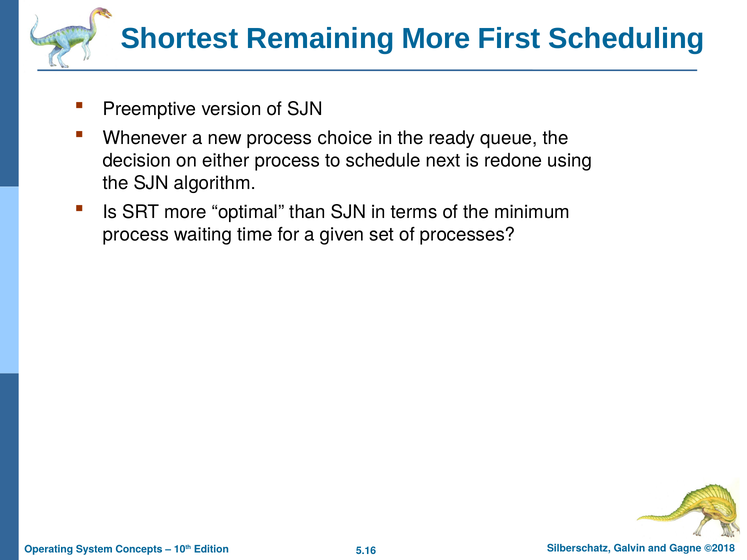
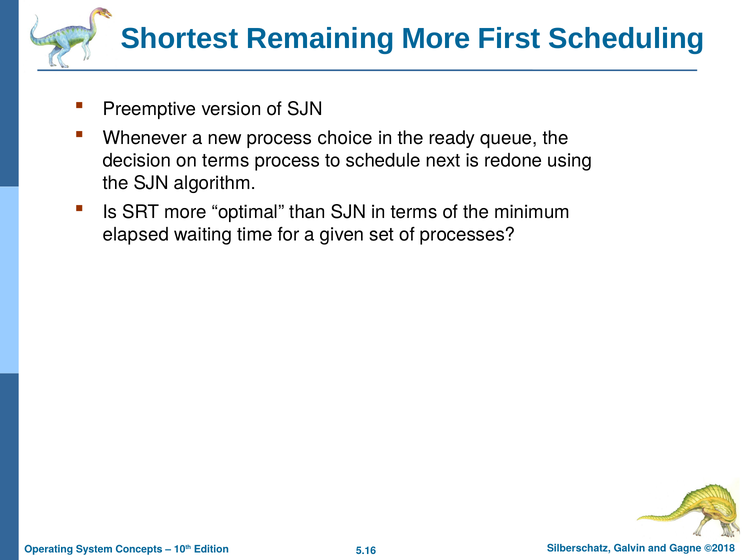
on either: either -> terms
process at (136, 234): process -> elapsed
